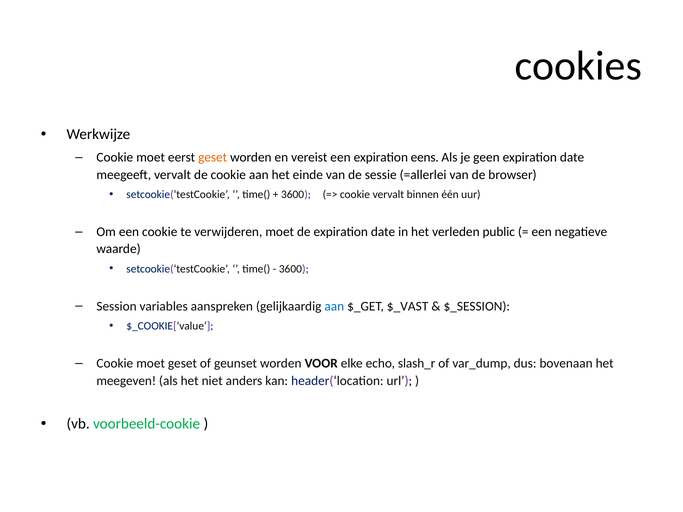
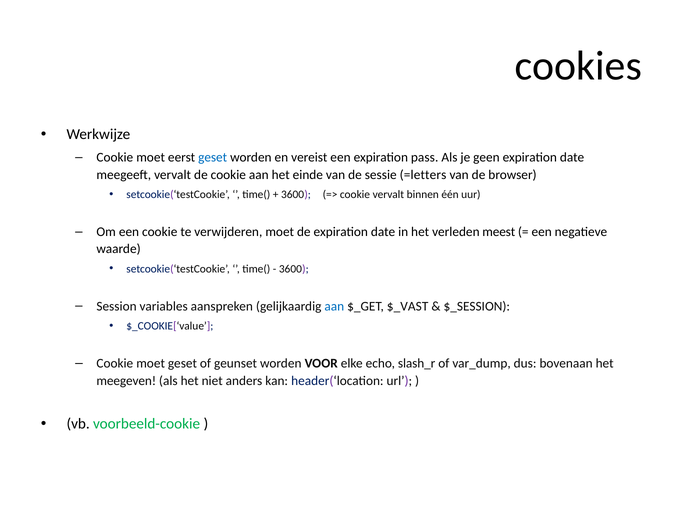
geset at (213, 158) colour: orange -> blue
eens: eens -> pass
=allerlei: =allerlei -> =letters
public: public -> meest
